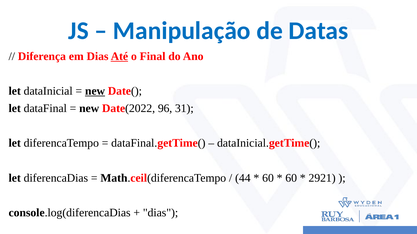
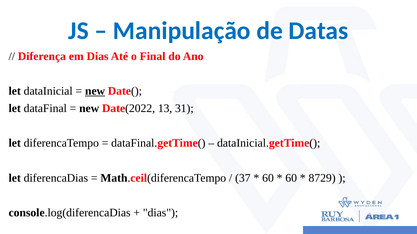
Até underline: present -> none
96: 96 -> 13
44: 44 -> 37
2921: 2921 -> 8729
